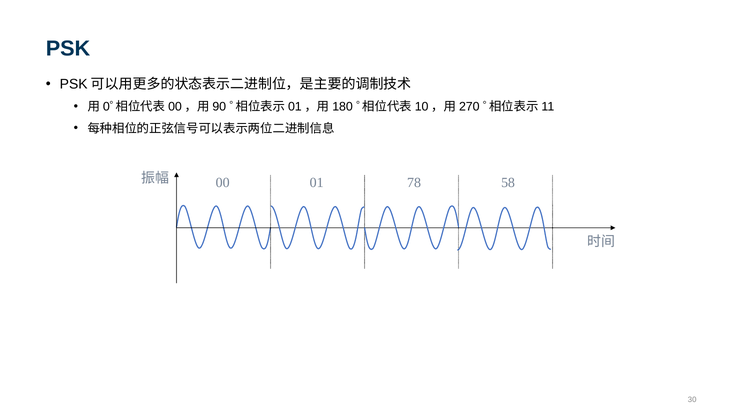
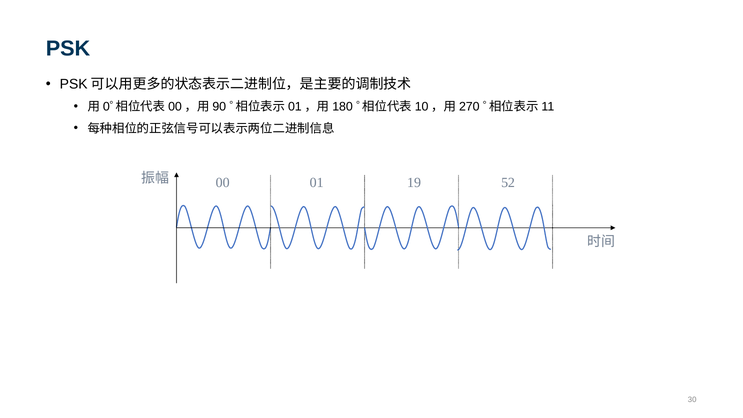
78: 78 -> 19
58: 58 -> 52
